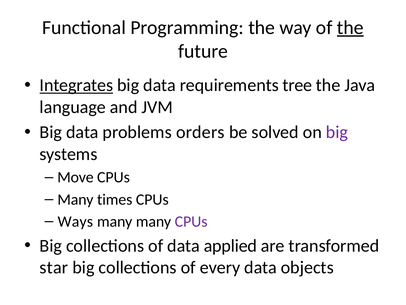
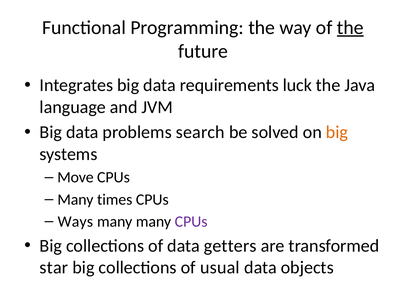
Integrates underline: present -> none
tree: tree -> luck
orders: orders -> search
big at (337, 132) colour: purple -> orange
applied: applied -> getters
every: every -> usual
